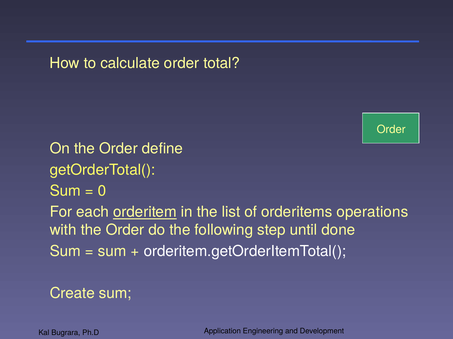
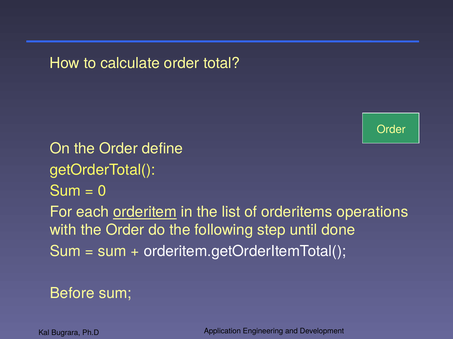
Create: Create -> Before
